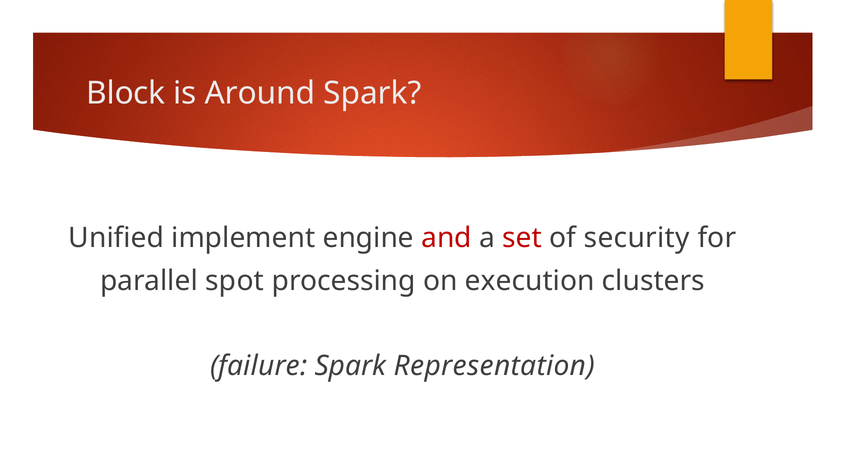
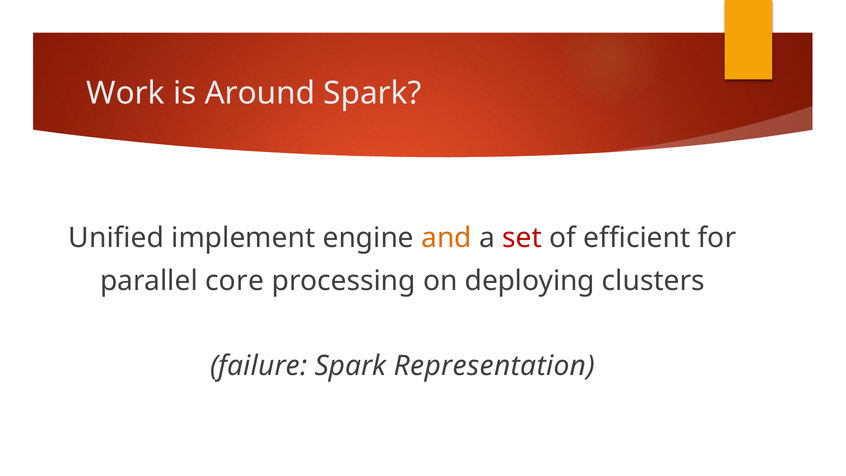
Block: Block -> Work
and colour: red -> orange
security: security -> efficient
spot: spot -> core
execution: execution -> deploying
